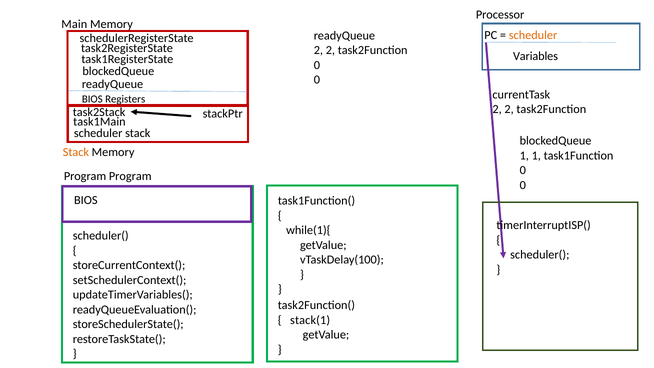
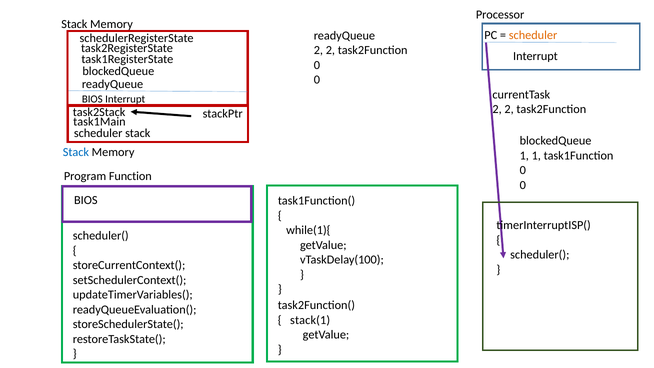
Main at (74, 24): Main -> Stack
Variables at (536, 56): Variables -> Interrupt
Registers at (125, 99): Registers -> Interrupt
Stack at (76, 152) colour: orange -> blue
Program Program: Program -> Function
